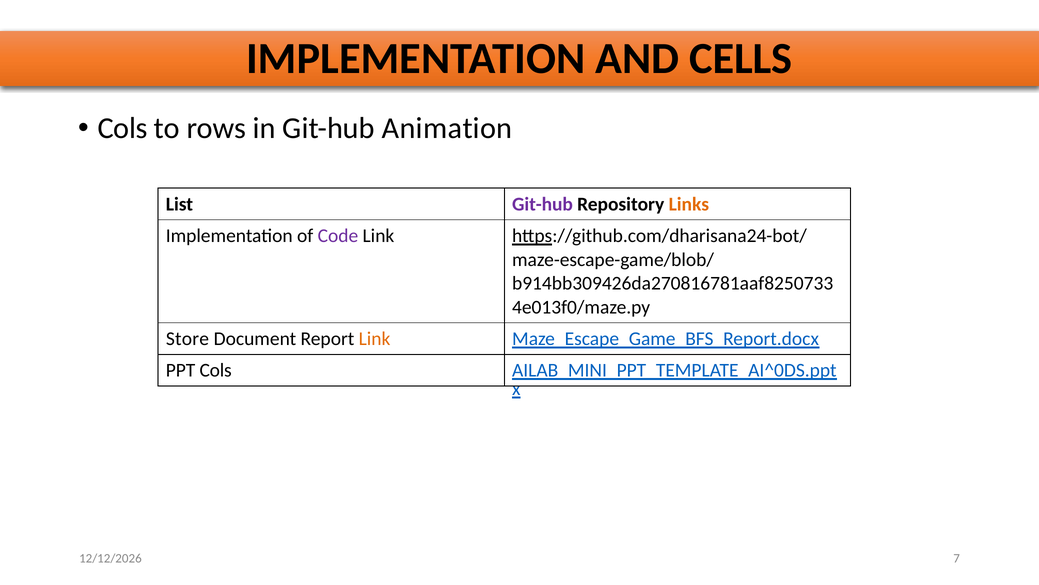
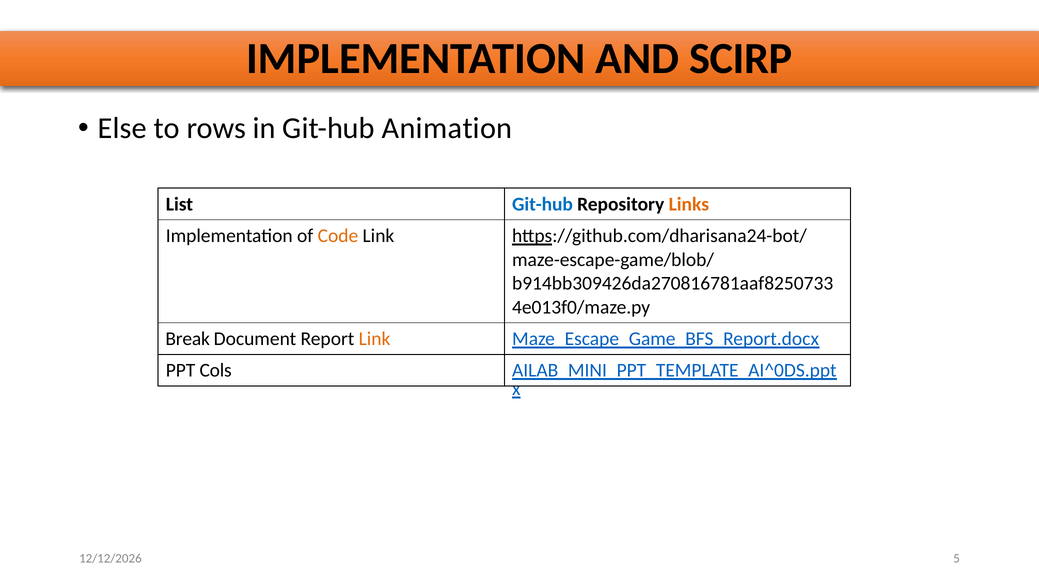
CELLS: CELLS -> SCIRP
Cols at (123, 128): Cols -> Else
Git-hub at (542, 204) colour: purple -> blue
Code colour: purple -> orange
Store: Store -> Break
7: 7 -> 5
